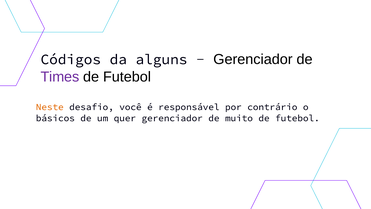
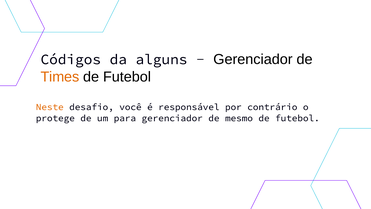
Times colour: purple -> orange
básicos: básicos -> protege
quer: quer -> para
muito: muito -> mesmo
